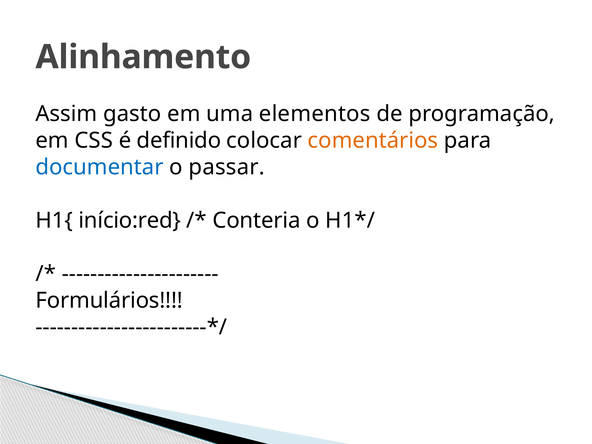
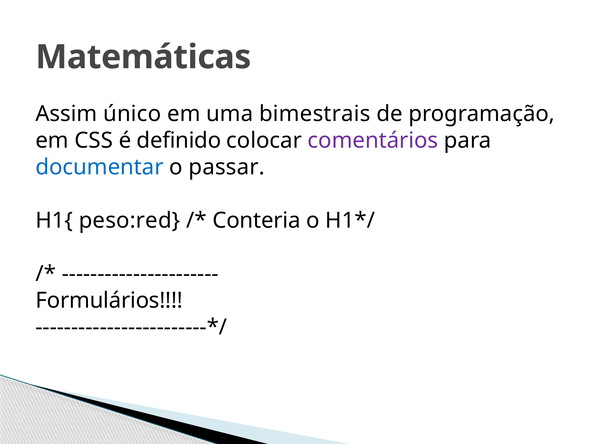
Alinhamento: Alinhamento -> Matemáticas
gasto: gasto -> único
elementos: elementos -> bimestrais
comentários colour: orange -> purple
início:red: início:red -> peso:red
